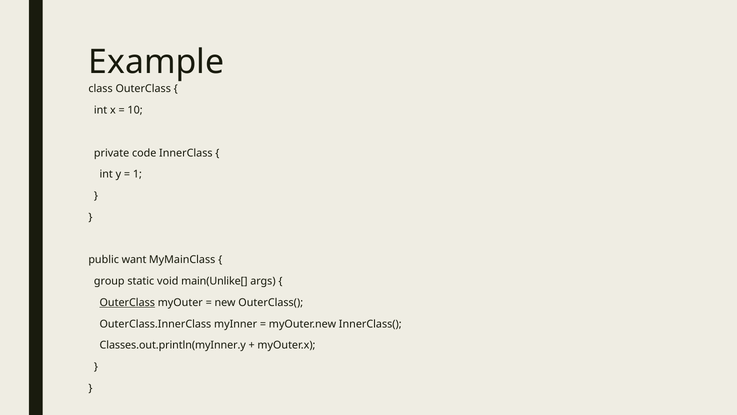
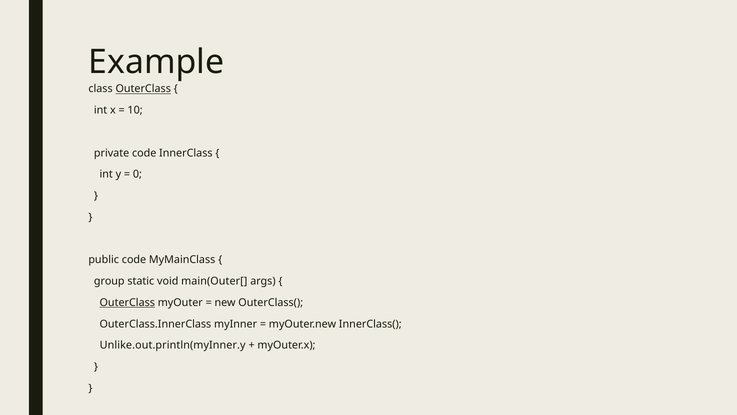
OuterClass at (143, 89) underline: none -> present
1: 1 -> 0
public want: want -> code
main(Unlike[: main(Unlike[ -> main(Outer[
Classes.out.println(myInner.y: Classes.out.println(myInner.y -> Unlike.out.println(myInner.y
